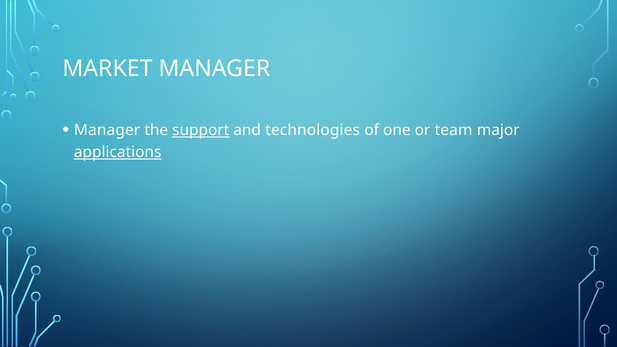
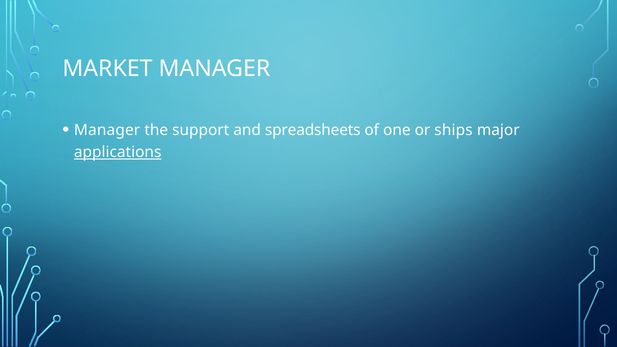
support underline: present -> none
technologies: technologies -> spreadsheets
team: team -> ships
